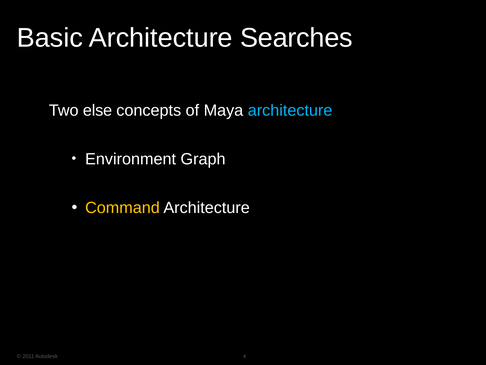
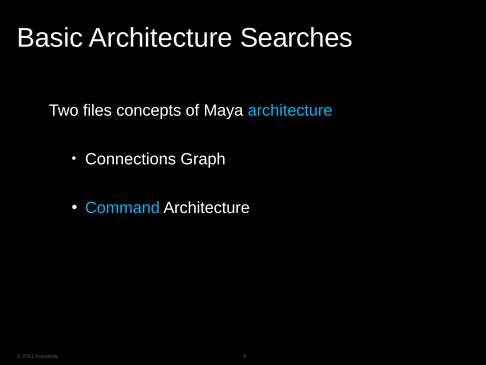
else: else -> files
Environment: Environment -> Connections
Command colour: yellow -> light blue
